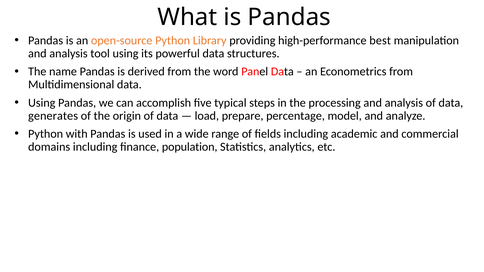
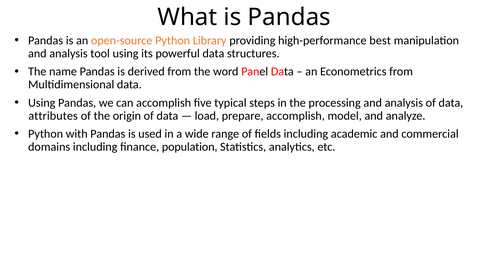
generates: generates -> attributes
prepare percentage: percentage -> accomplish
